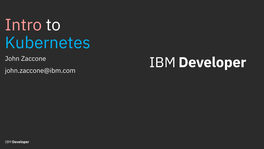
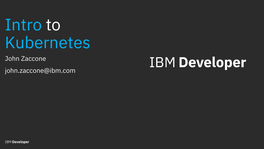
Intro colour: pink -> light blue
